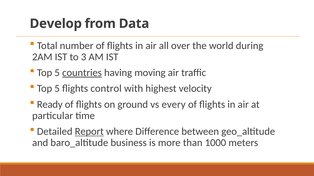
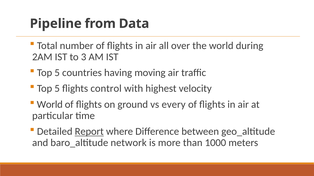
Develop: Develop -> Pipeline
countries underline: present -> none
Ready at (50, 105): Ready -> World
business: business -> network
